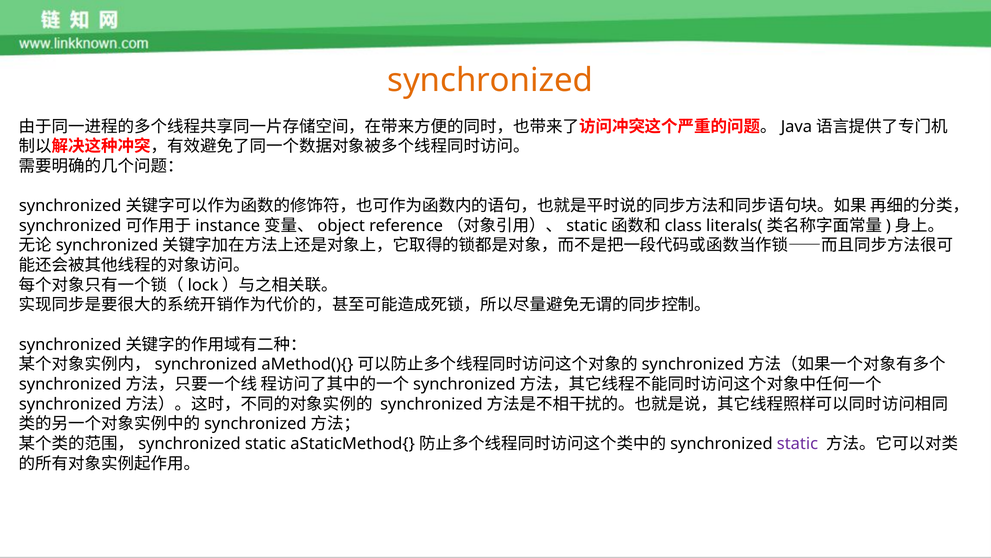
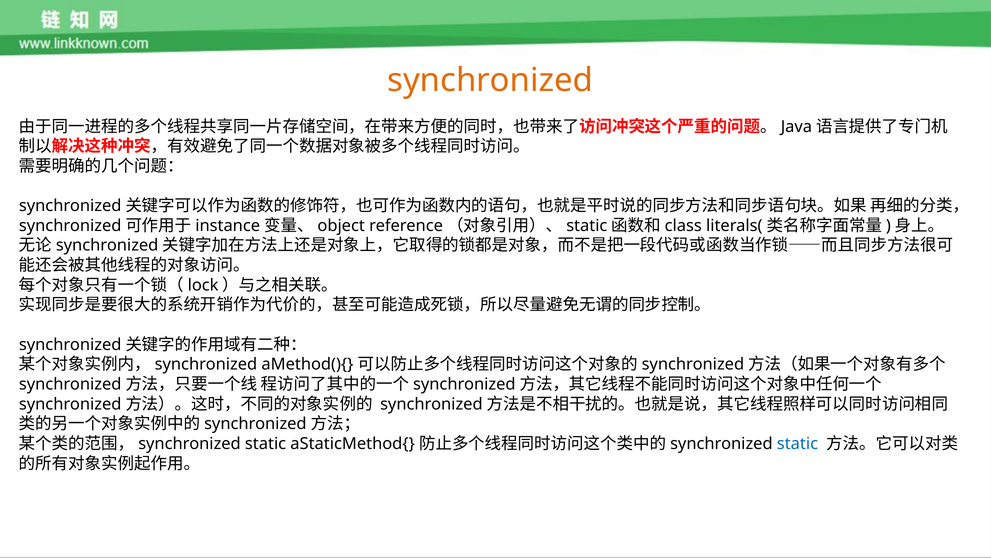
static at (797, 443) colour: purple -> blue
